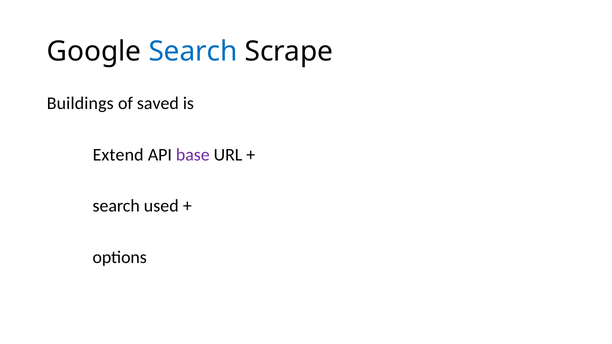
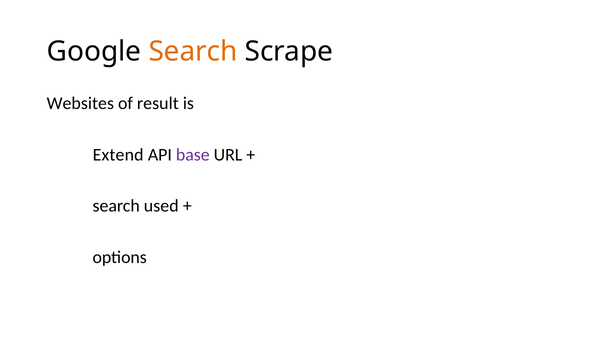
Search at (193, 51) colour: blue -> orange
Buildings: Buildings -> Websites
saved: saved -> result
